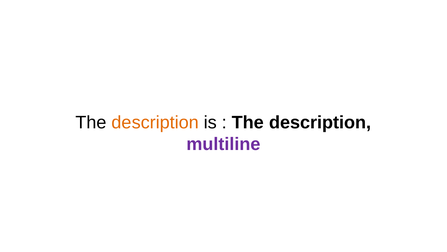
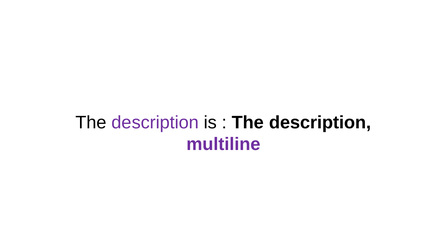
description at (155, 122) colour: orange -> purple
